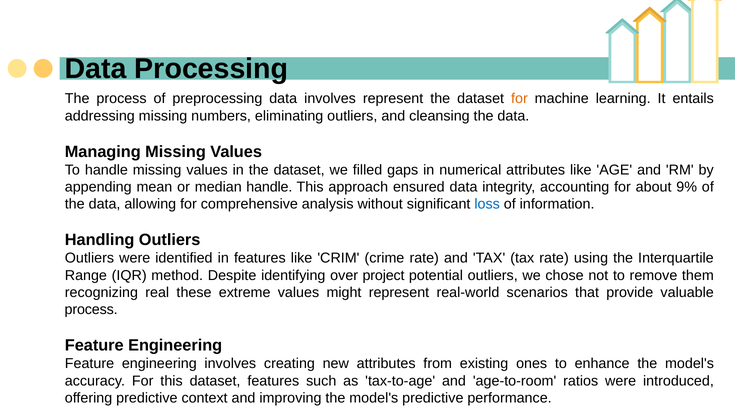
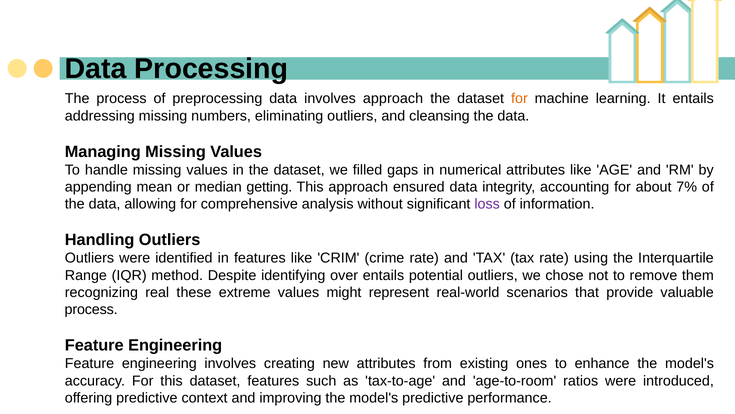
involves represent: represent -> approach
median handle: handle -> getting
9%: 9% -> 7%
loss colour: blue -> purple
over project: project -> entails
